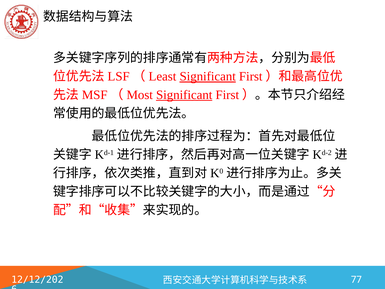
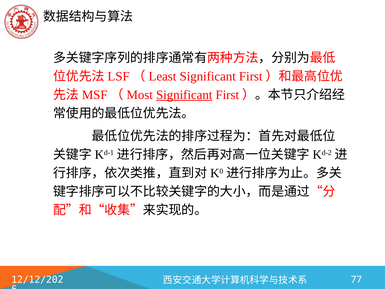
Significant at (208, 76) underline: present -> none
